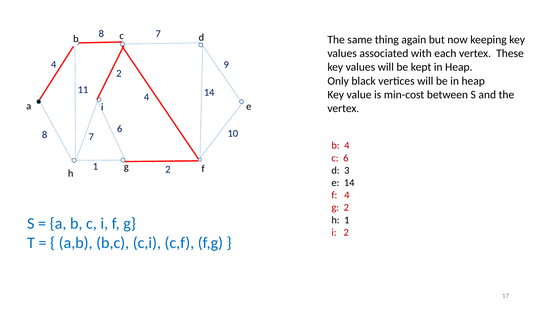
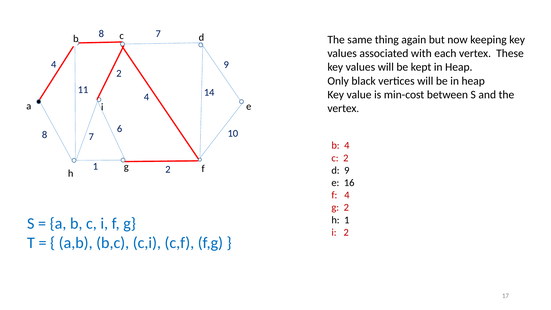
c 6: 6 -> 2
d 3: 3 -> 9
e 14: 14 -> 16
